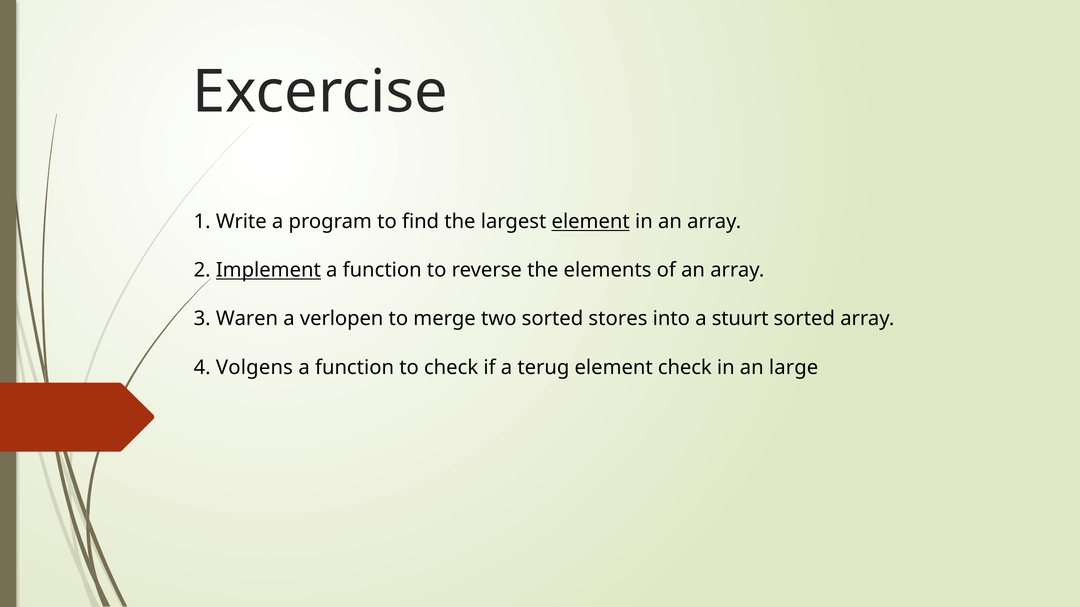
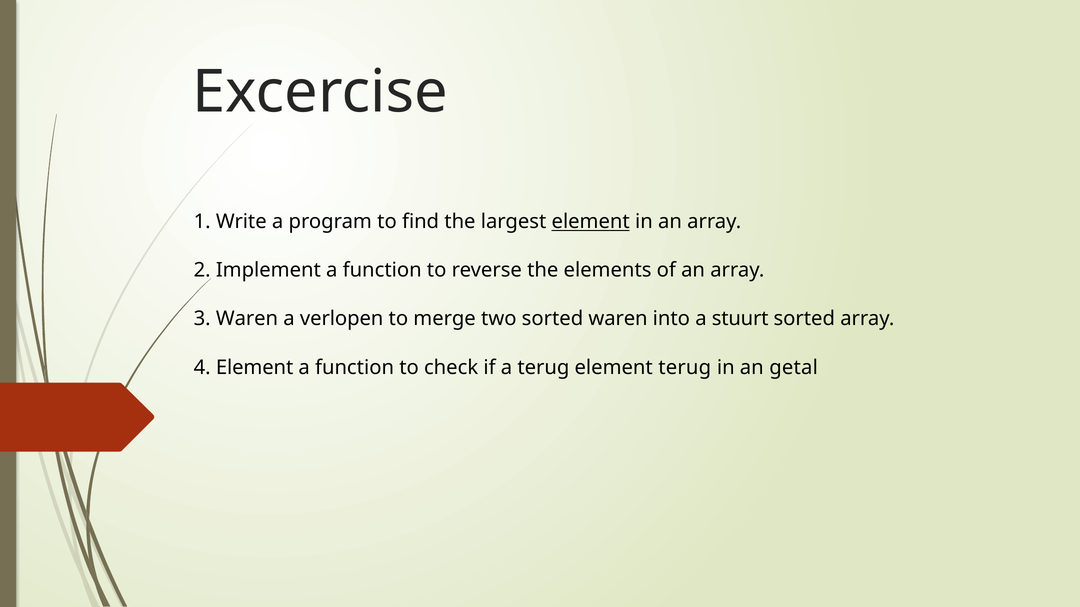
Implement underline: present -> none
sorted stores: stores -> waren
4 Volgens: Volgens -> Element
element check: check -> terug
large: large -> getal
